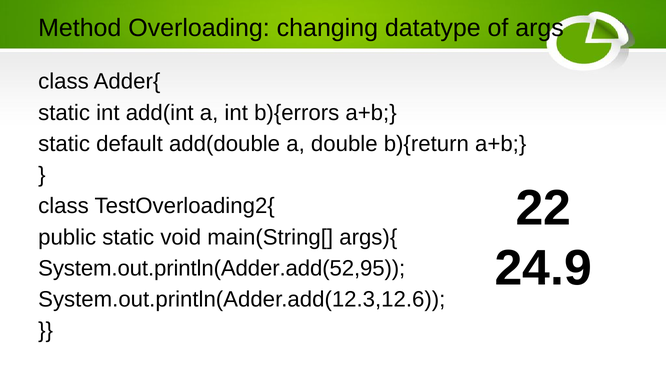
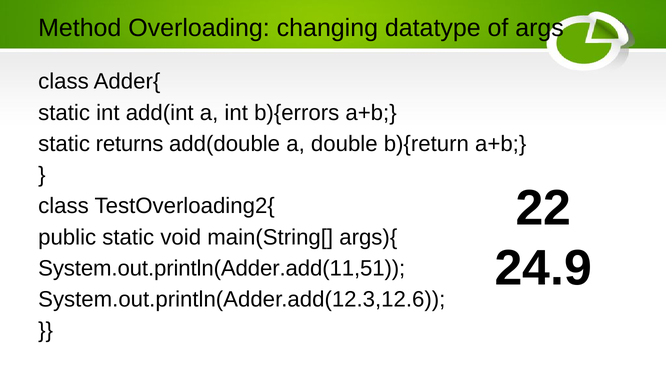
default: default -> returns
System.out.println(Adder.add(52,95: System.out.println(Adder.add(52,95 -> System.out.println(Adder.add(11,51
